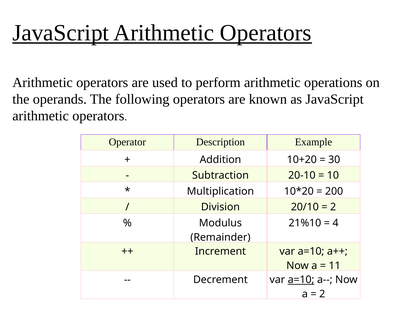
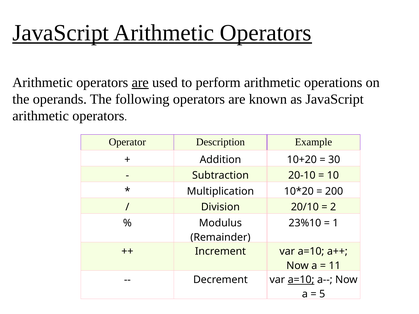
are at (140, 83) underline: none -> present
21%10: 21%10 -> 23%10
4: 4 -> 1
2 at (322, 294): 2 -> 5
